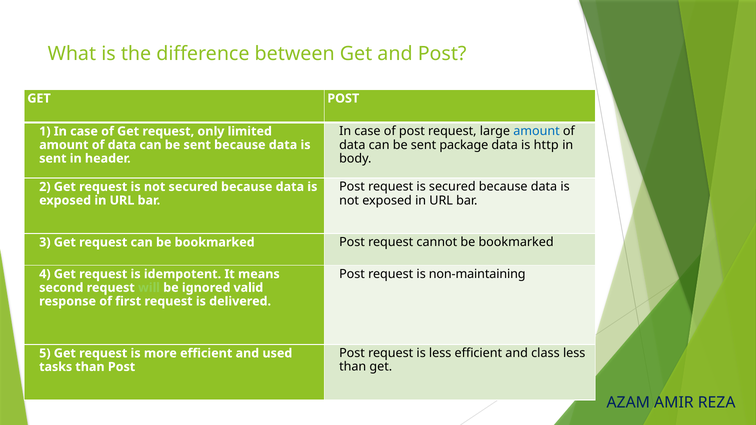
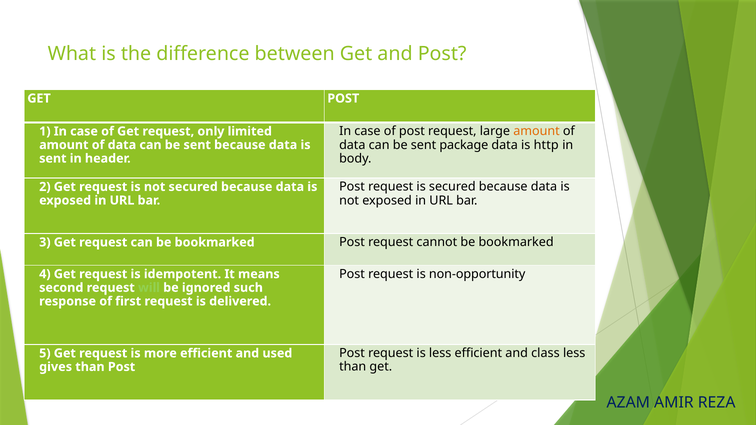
amount at (536, 131) colour: blue -> orange
non-maintaining: non-maintaining -> non-opportunity
valid: valid -> such
tasks: tasks -> gives
